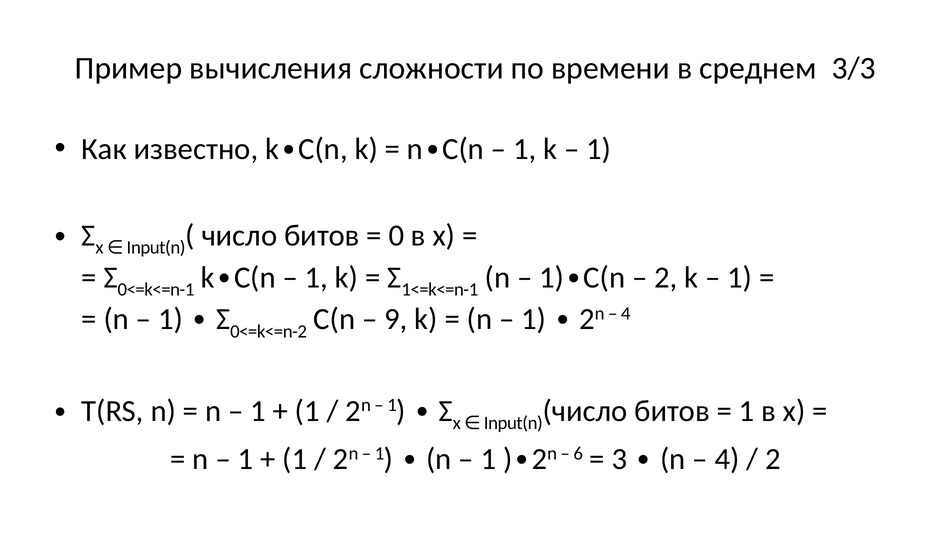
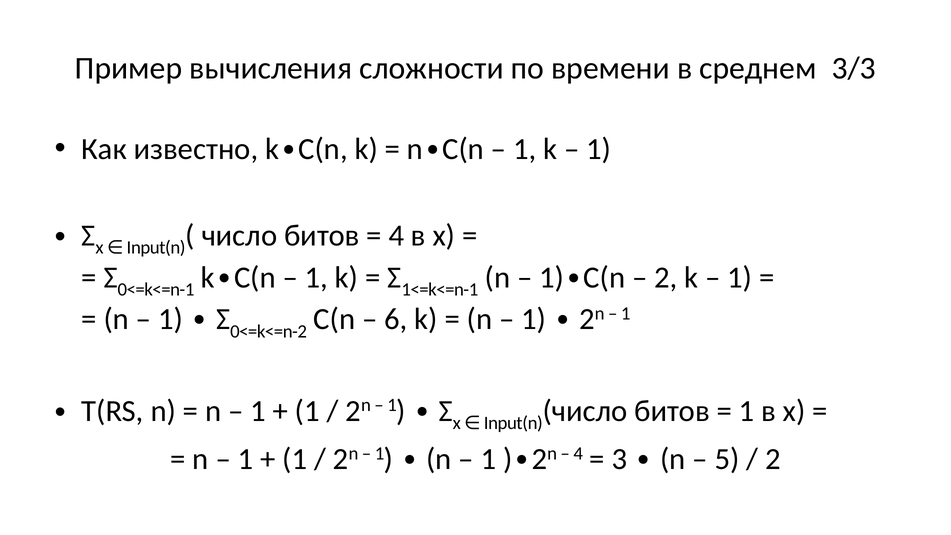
0 at (396, 235): 0 -> 4
9: 9 -> 6
4 at (626, 314): 4 -> 1
6 at (578, 453): 6 -> 4
4 at (727, 459): 4 -> 5
